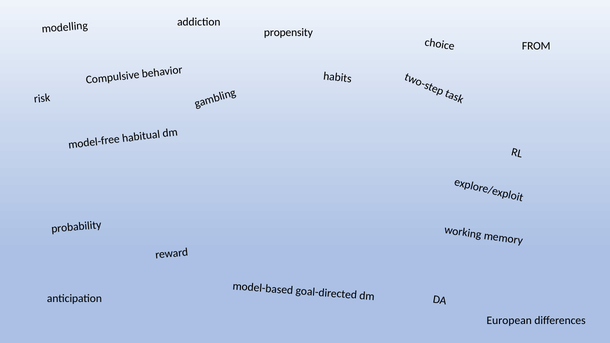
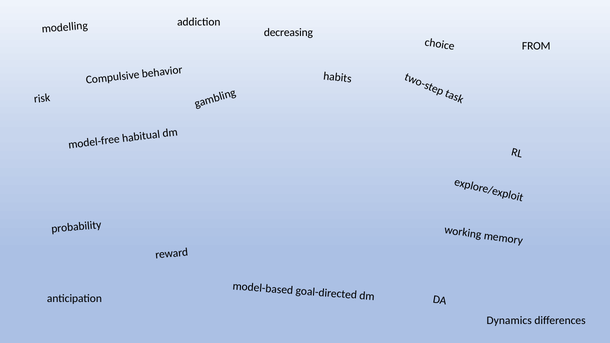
propensity: propensity -> decreasing
European: European -> Dynamics
